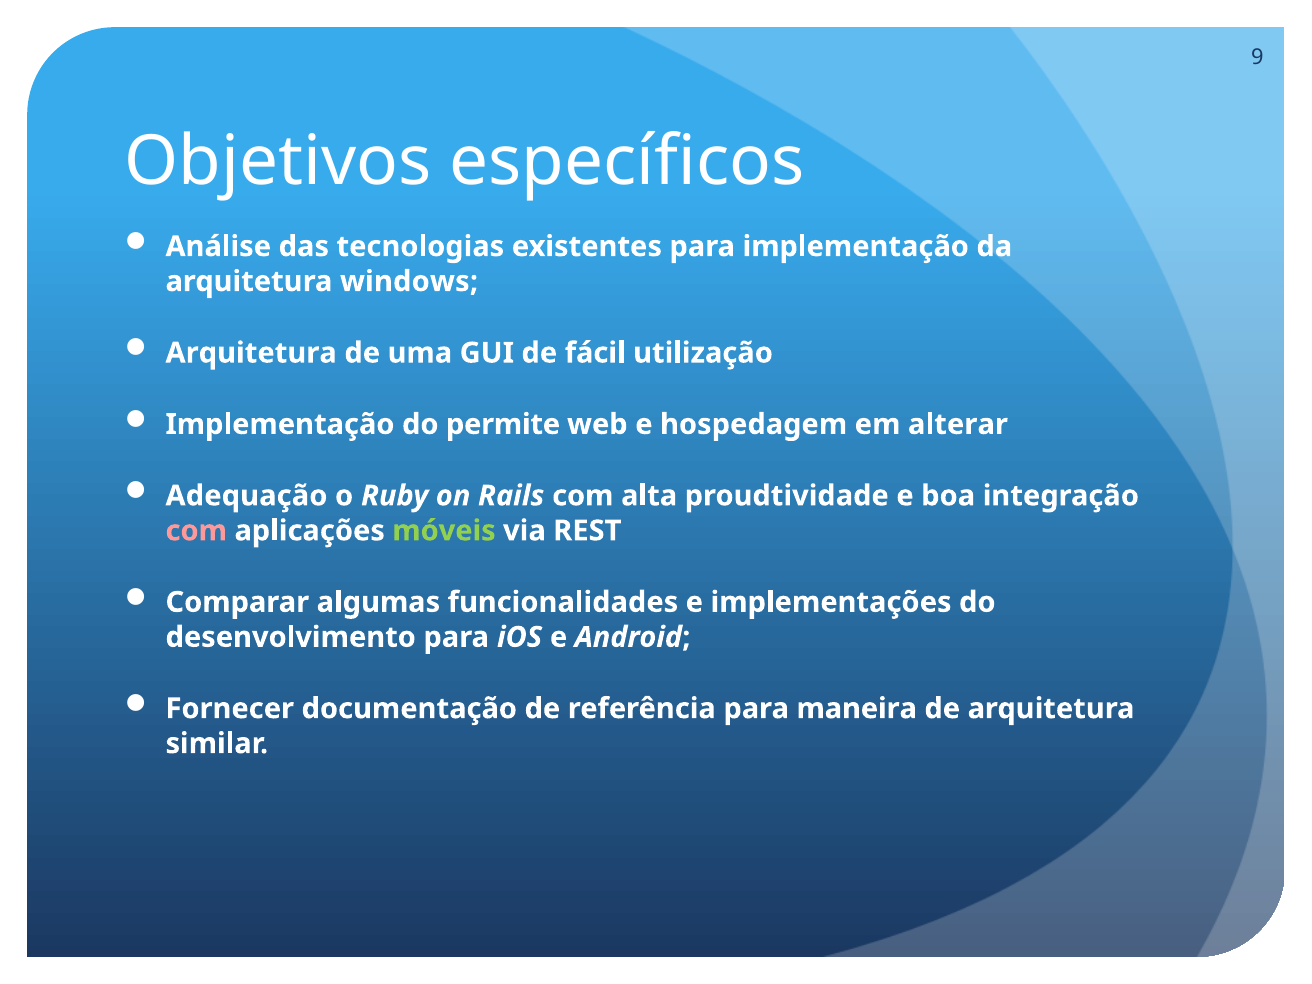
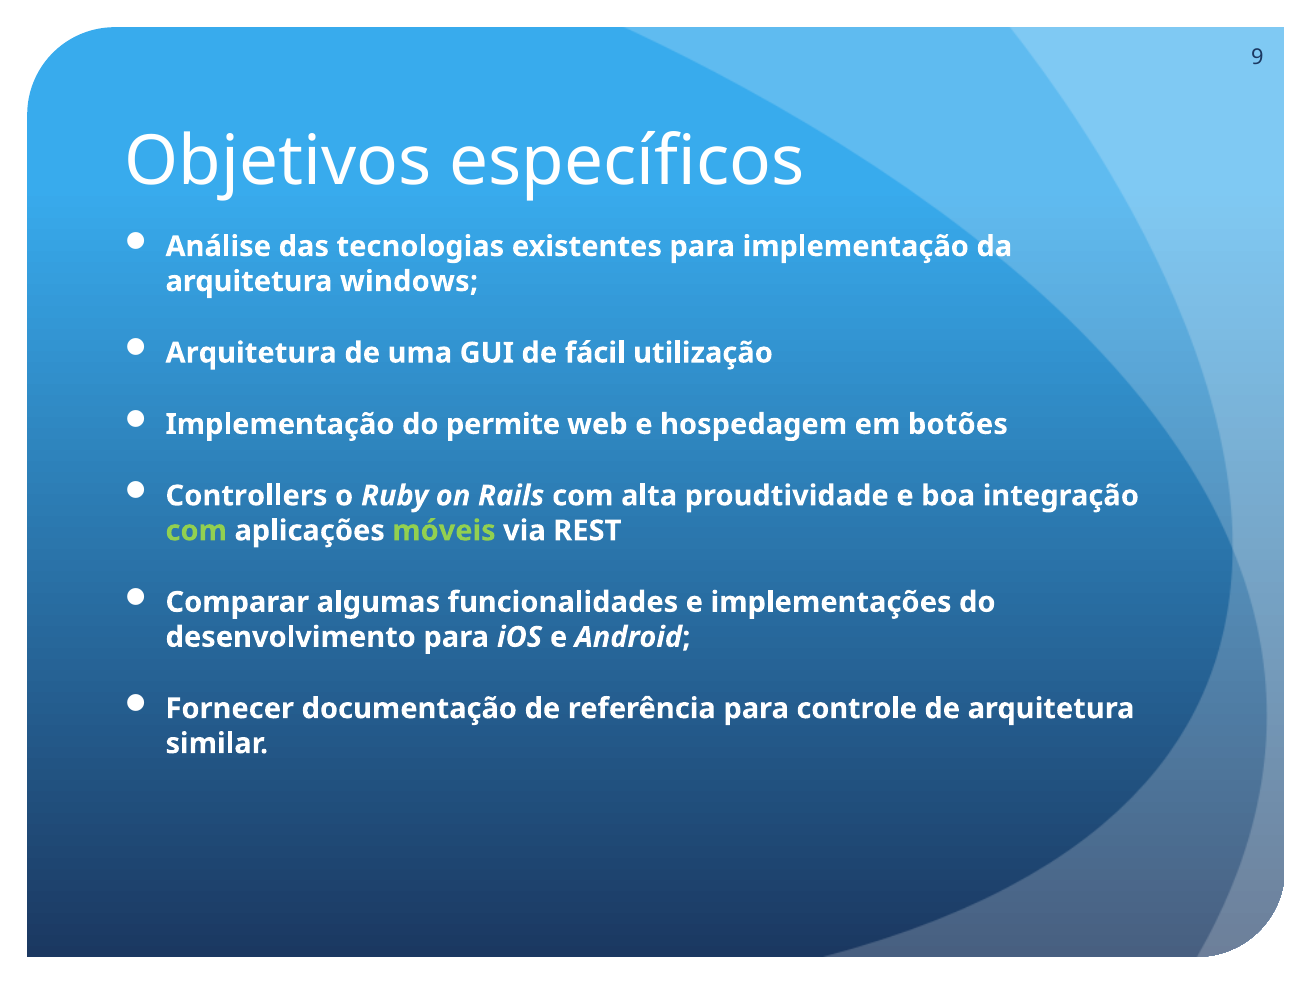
alterar: alterar -> botões
Adequação: Adequação -> Controllers
com at (196, 531) colour: pink -> light green
maneira: maneira -> controle
